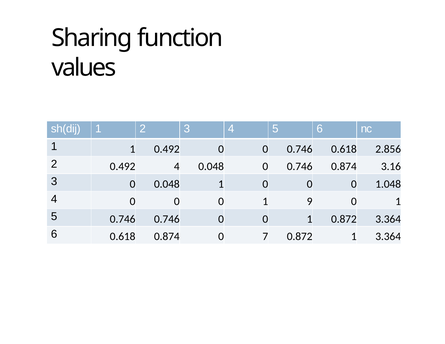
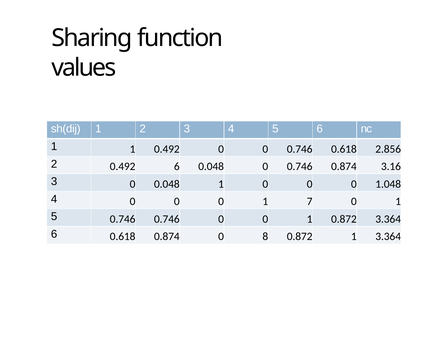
0.492 4: 4 -> 6
9: 9 -> 7
7: 7 -> 8
